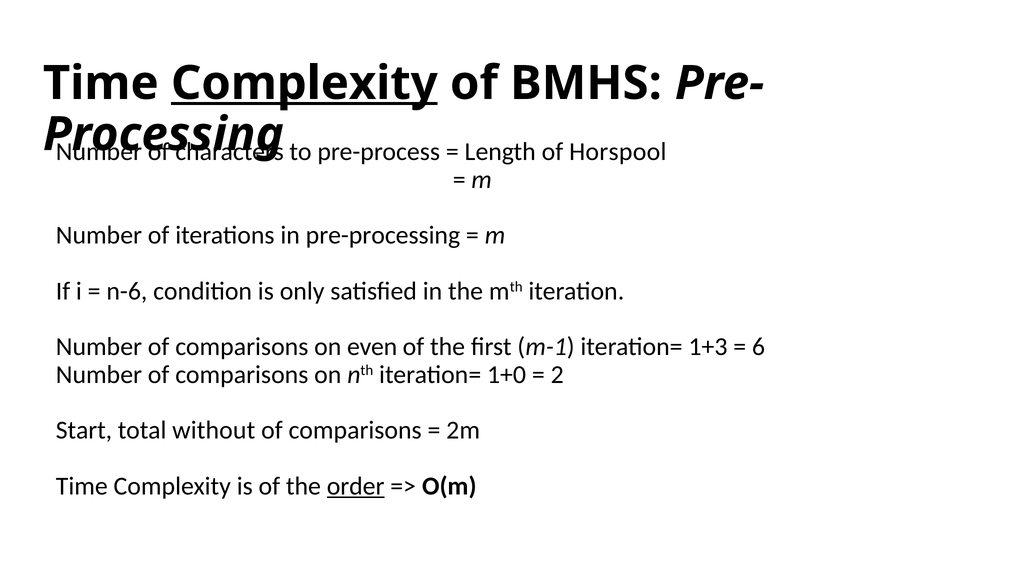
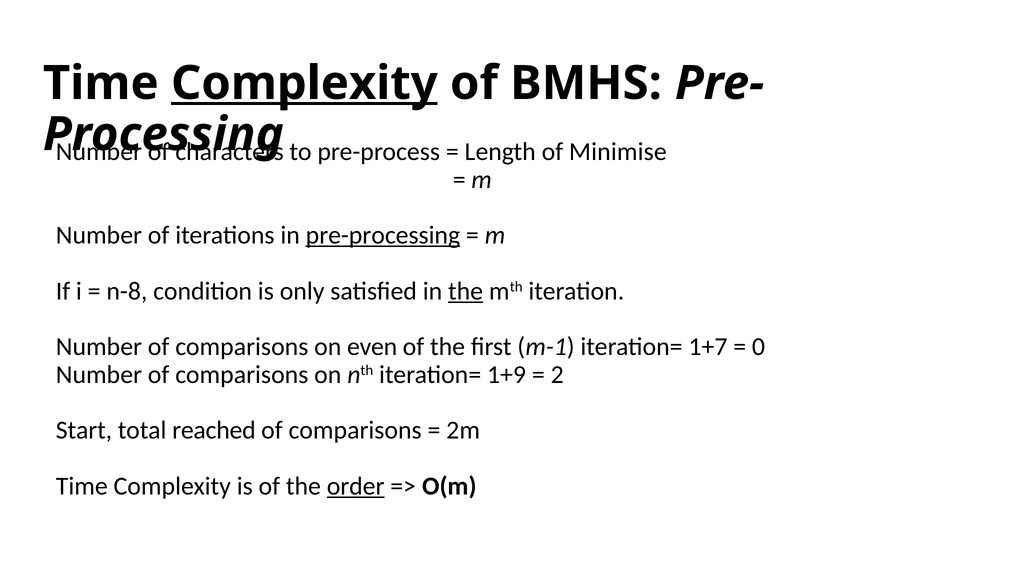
Horspool: Horspool -> Minimise
pre-processing underline: none -> present
n-6: n-6 -> n-8
the at (466, 291) underline: none -> present
1+3: 1+3 -> 1+7
6: 6 -> 0
1+0: 1+0 -> 1+9
without: without -> reached
